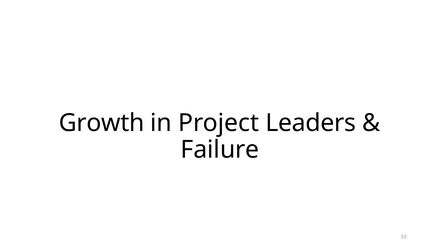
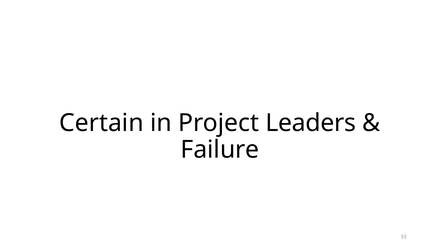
Growth: Growth -> Certain
